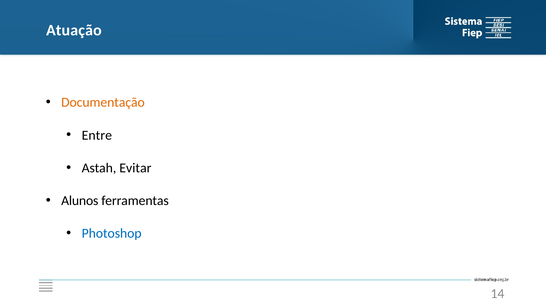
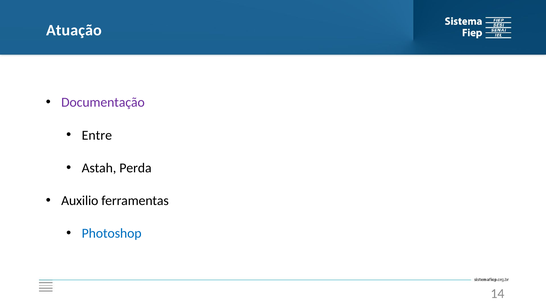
Documentação colour: orange -> purple
Evitar: Evitar -> Perda
Alunos: Alunos -> Auxilio
